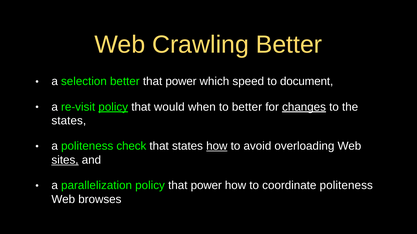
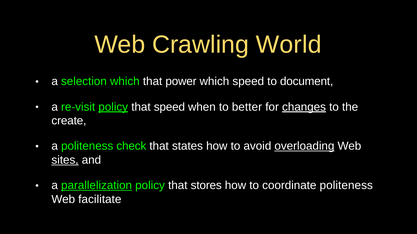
Crawling Better: Better -> World
selection better: better -> which
that would: would -> speed
states at (69, 121): states -> create
how at (217, 147) underline: present -> none
overloading underline: none -> present
parallelization underline: none -> present
policy that power: power -> stores
browses: browses -> facilitate
